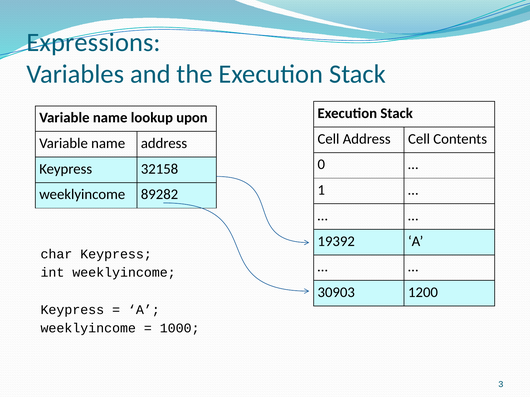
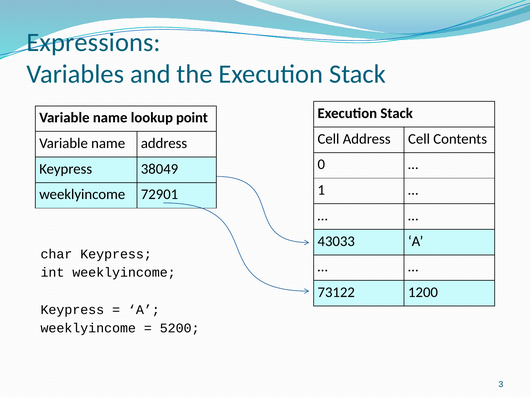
upon: upon -> point
32158: 32158 -> 38049
89282: 89282 -> 72901
19392: 19392 -> 43033
30903: 30903 -> 73122
1000: 1000 -> 5200
